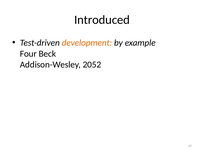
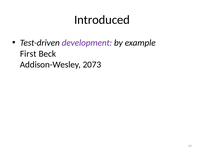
development colour: orange -> purple
Four: Four -> First
2052: 2052 -> 2073
